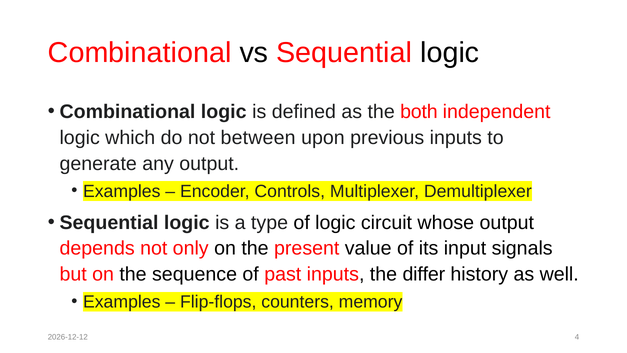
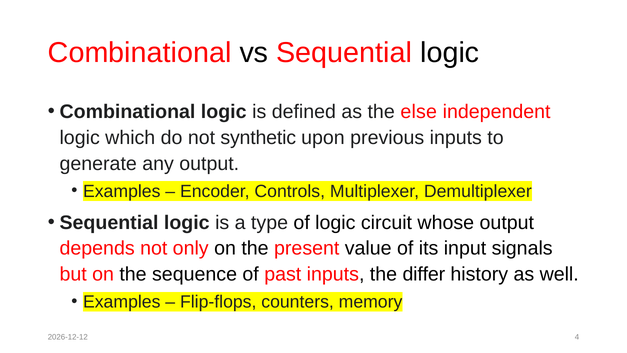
both: both -> else
between: between -> synthetic
